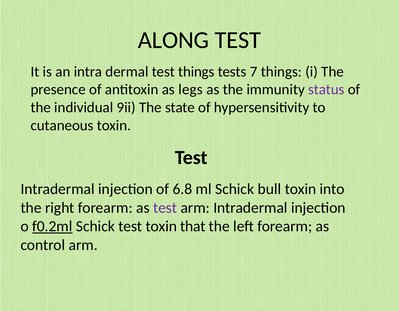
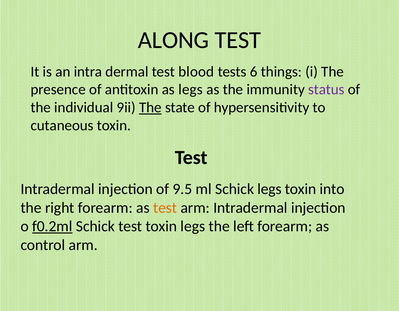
test things: things -> blood
7: 7 -> 6
The at (150, 108) underline: none -> present
6.8: 6.8 -> 9.5
Schick bull: bull -> legs
test at (165, 208) colour: purple -> orange
toxin that: that -> legs
